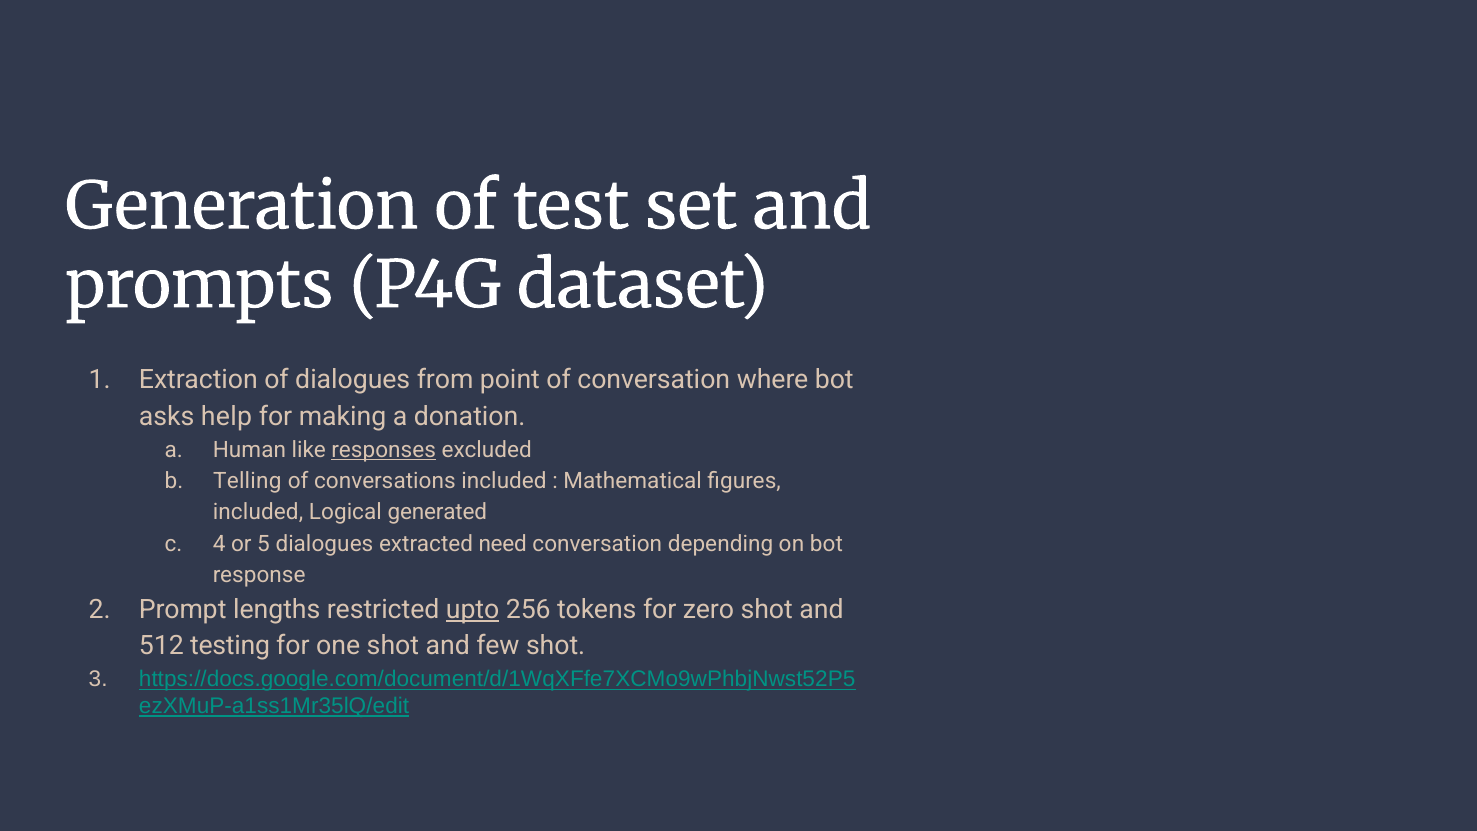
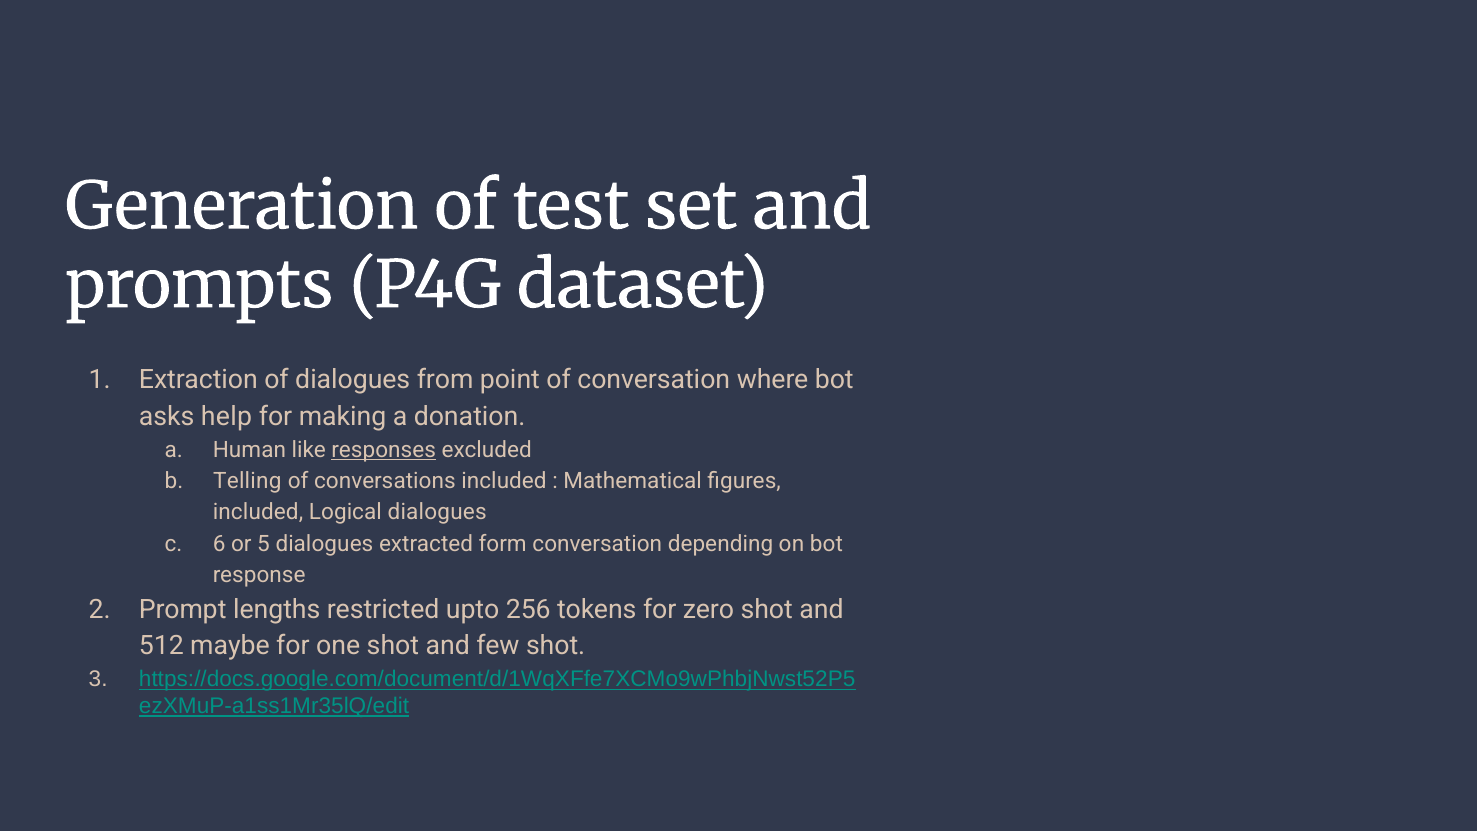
Logical generated: generated -> dialogues
4: 4 -> 6
need: need -> form
upto underline: present -> none
testing: testing -> maybe
